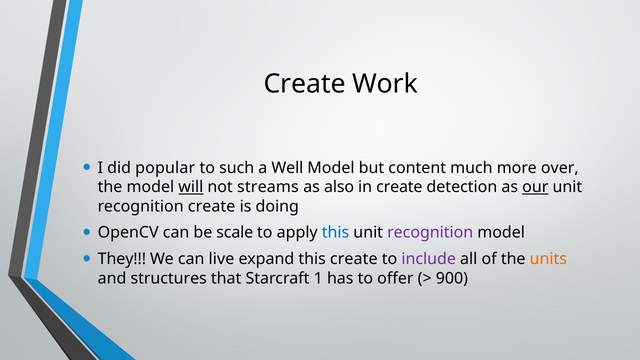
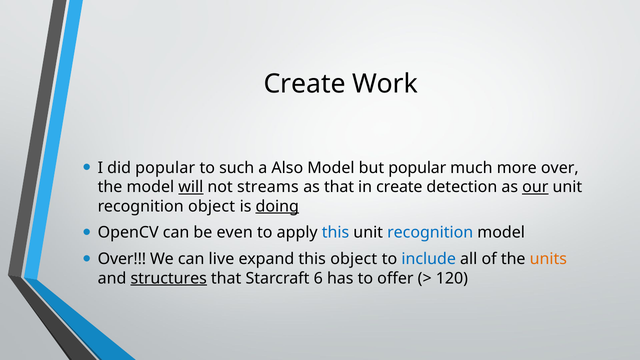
Well: Well -> Also
but content: content -> popular
as also: also -> that
recognition create: create -> object
doing underline: none -> present
scale: scale -> even
recognition at (430, 233) colour: purple -> blue
They at (122, 259): They -> Over
this create: create -> object
include colour: purple -> blue
structures underline: none -> present
1: 1 -> 6
900: 900 -> 120
